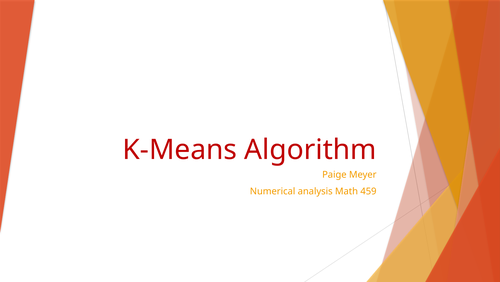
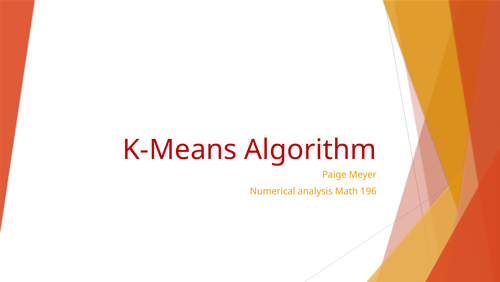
459: 459 -> 196
